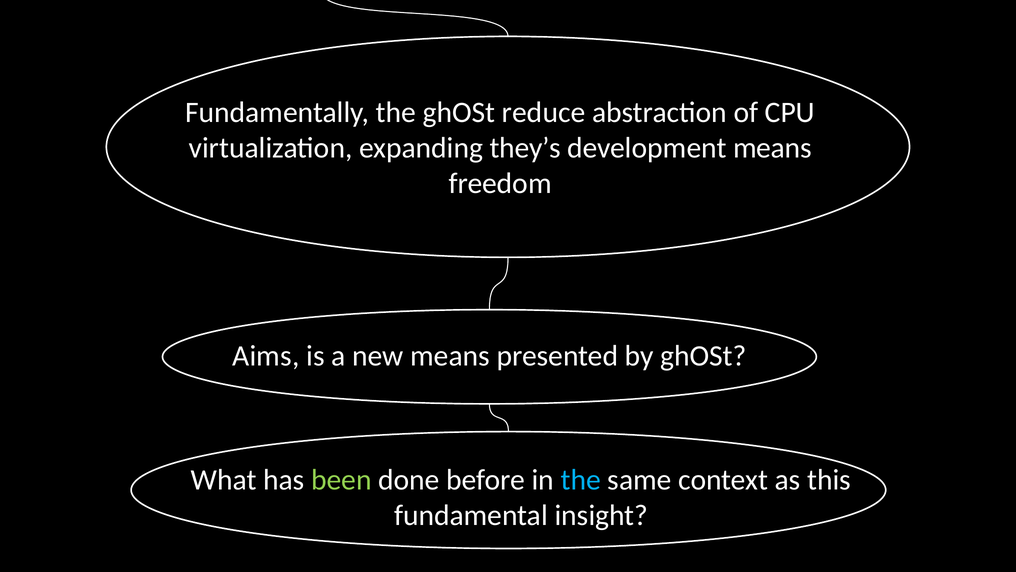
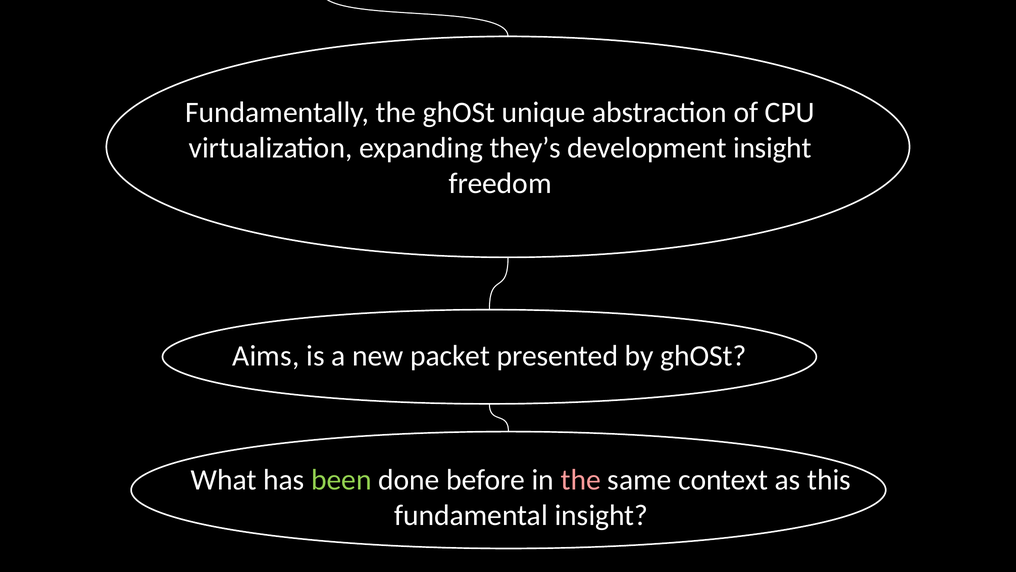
reduce: reduce -> unique
development means: means -> insight
new means: means -> packet
the at (581, 479) colour: light blue -> pink
